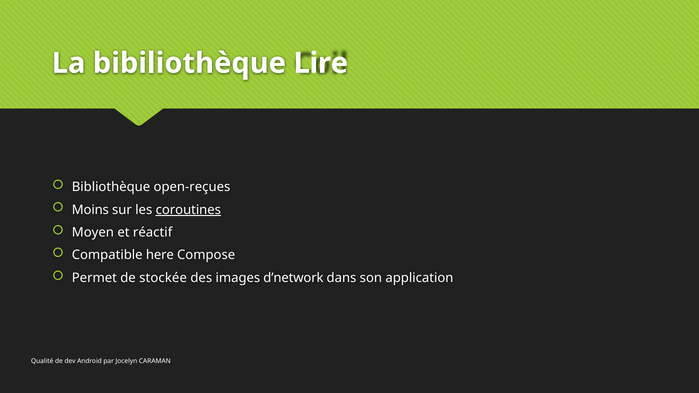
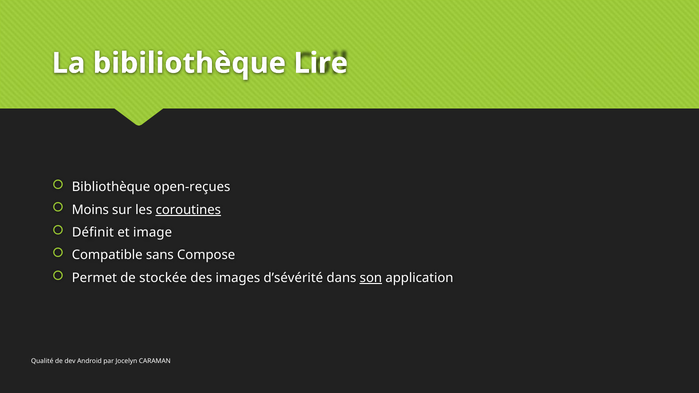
Moyen: Moyen -> Définit
réactif: réactif -> image
here: here -> sans
d’network: d’network -> d’sévérité
son underline: none -> present
